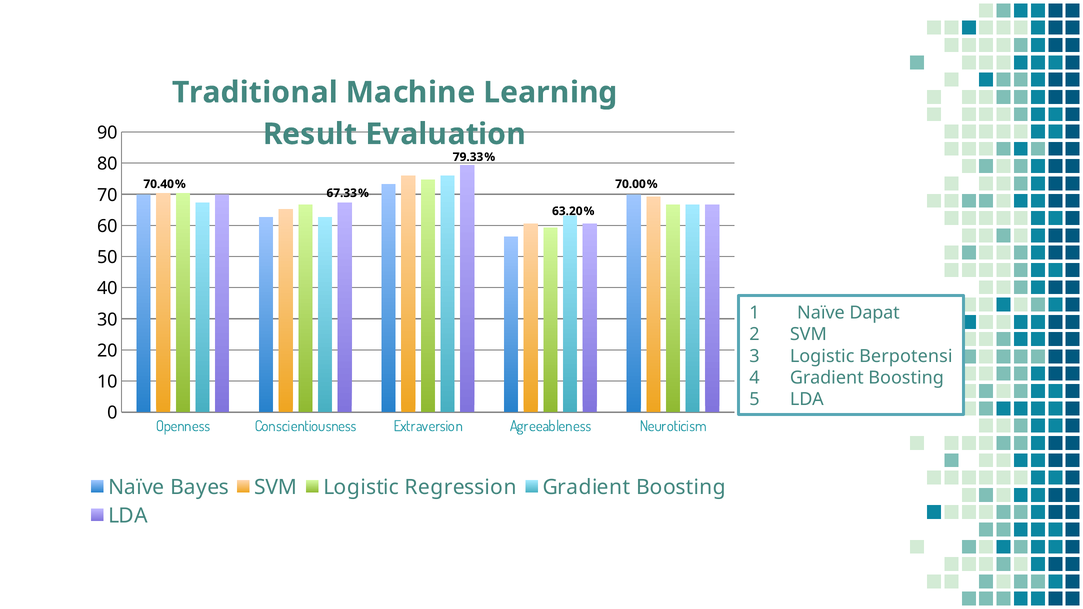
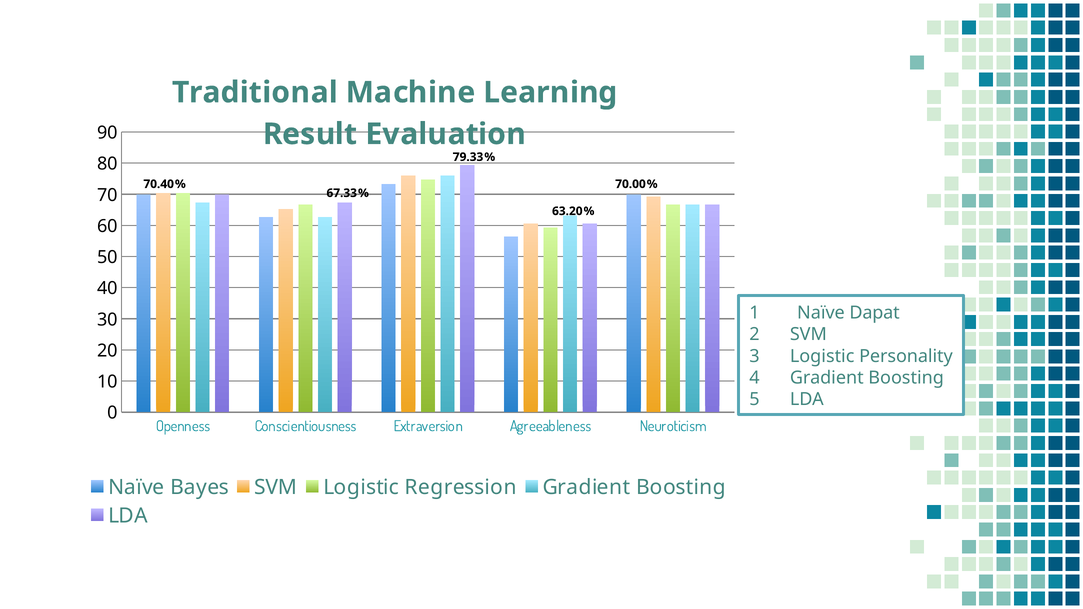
Berpotensi: Berpotensi -> Personality
